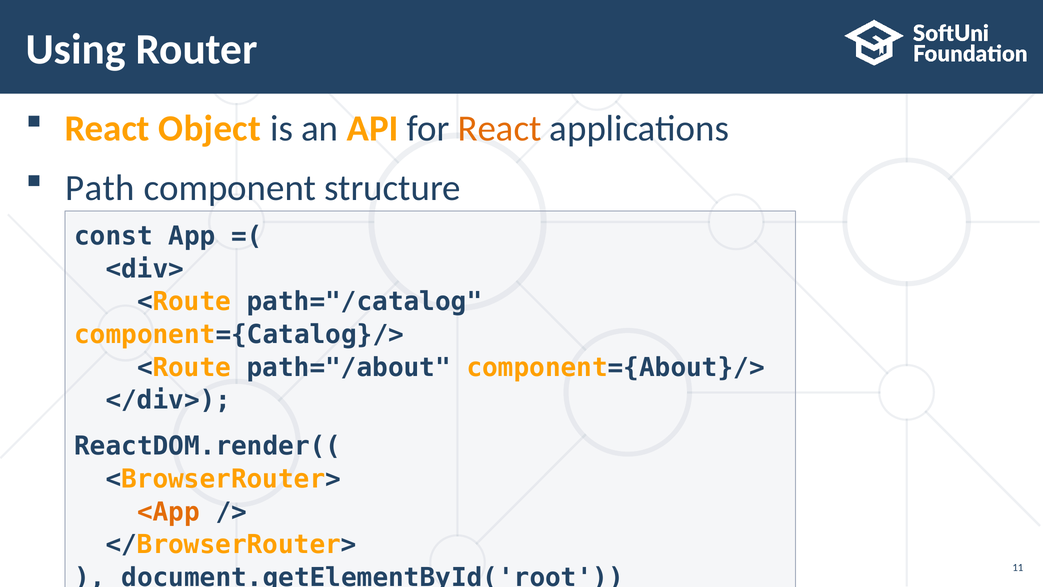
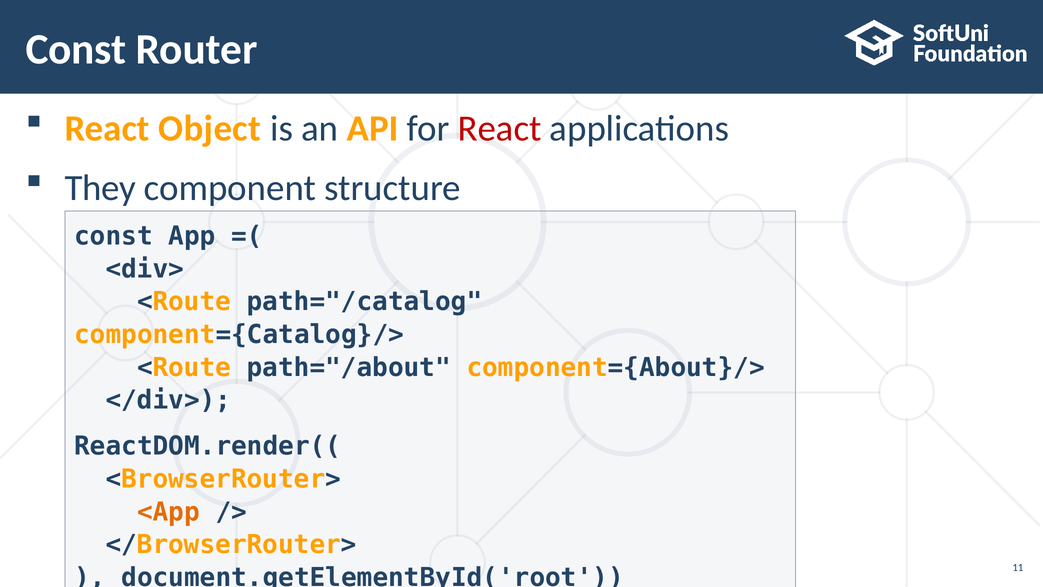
Using at (76, 49): Using -> Const
React at (500, 128) colour: orange -> red
Path: Path -> They
